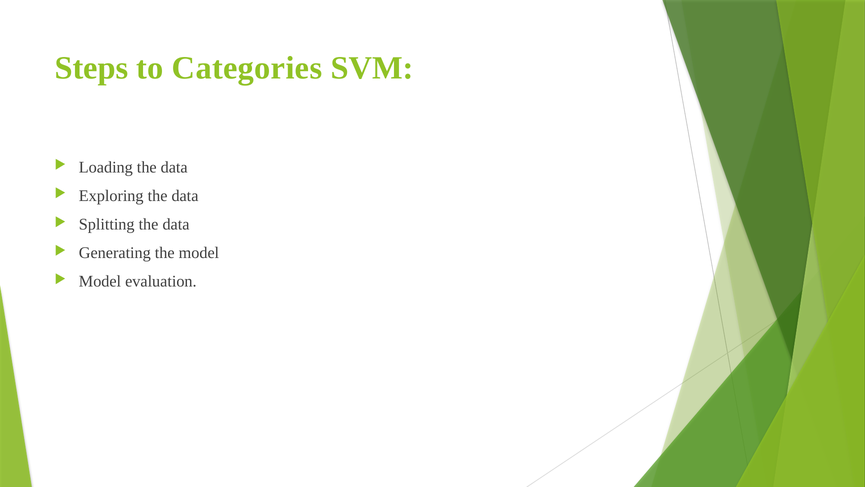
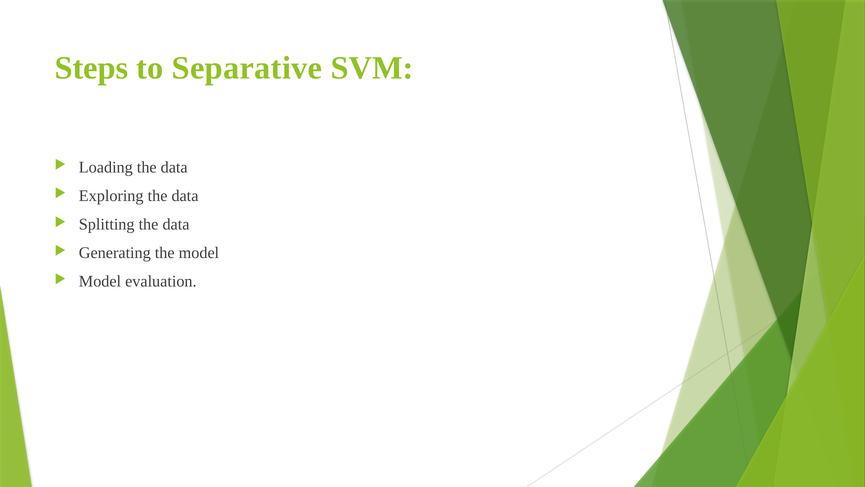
Categories: Categories -> Separative
